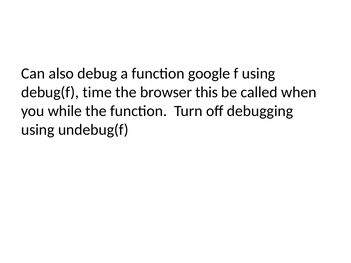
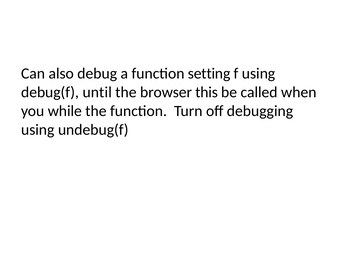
google: google -> setting
time: time -> until
